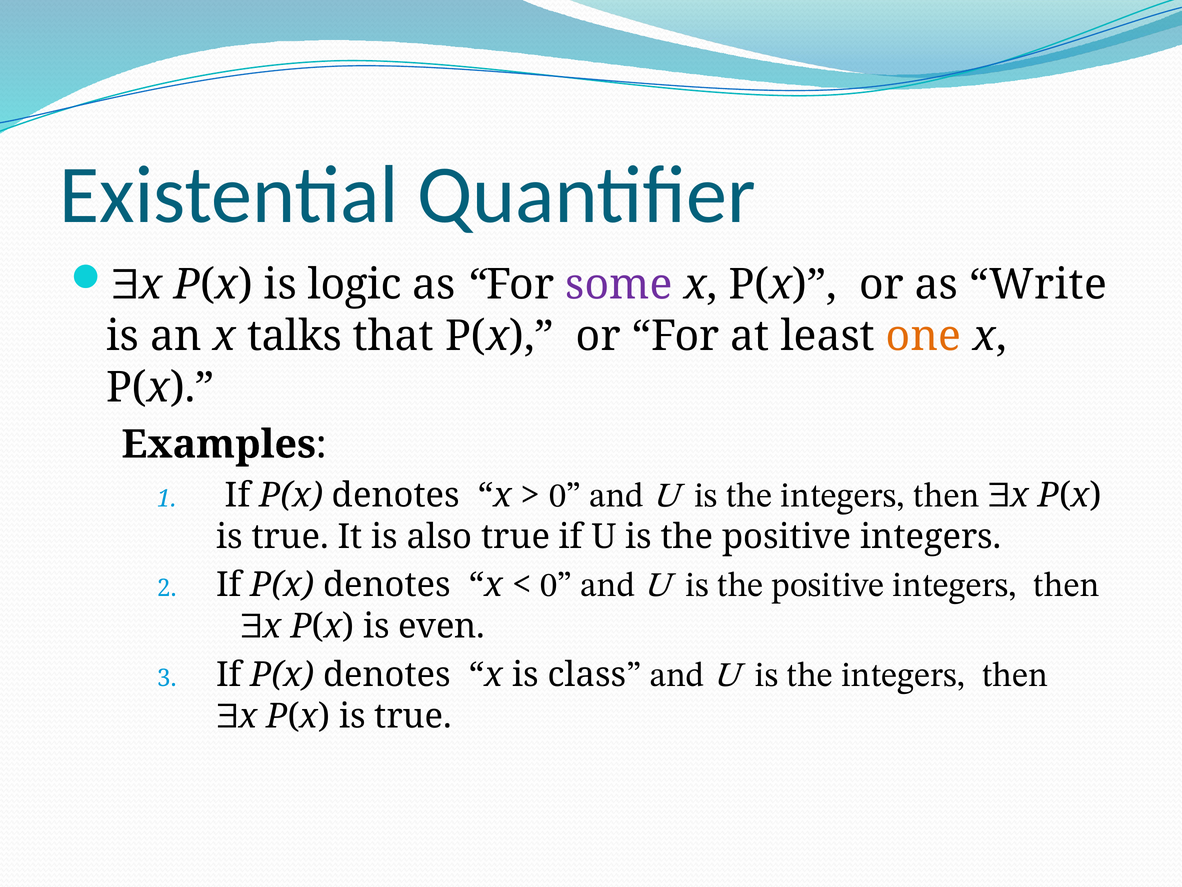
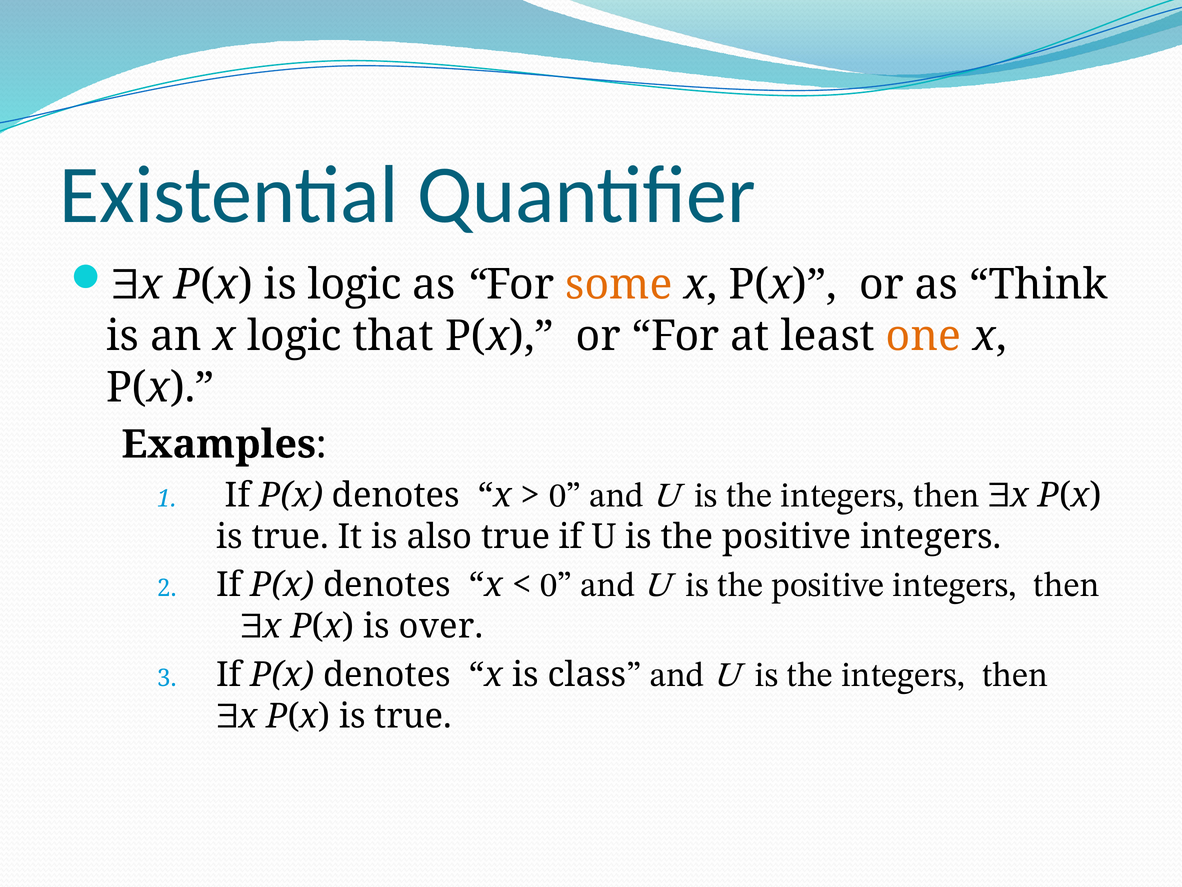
some colour: purple -> orange
Write: Write -> Think
x talks: talks -> logic
even: even -> over
